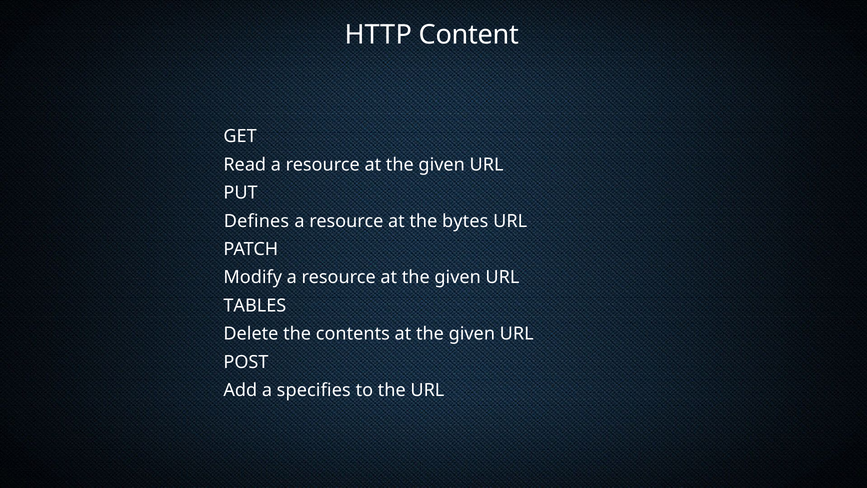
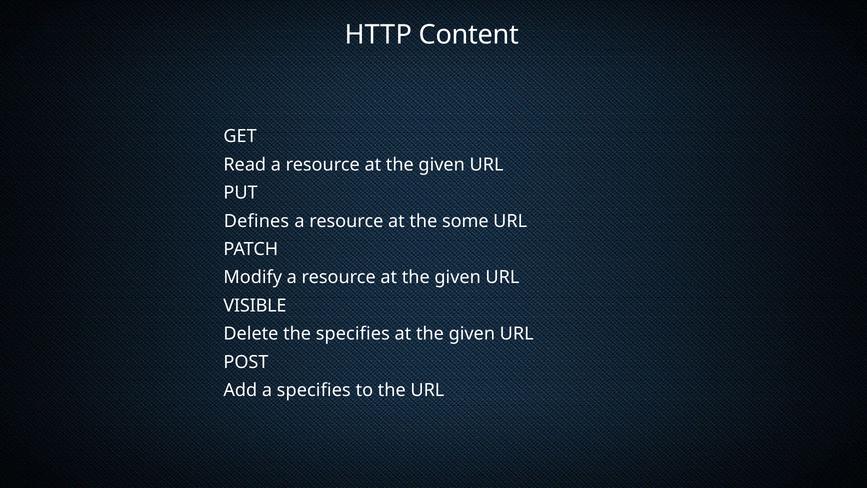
bytes: bytes -> some
TABLES: TABLES -> VISIBLE
the contents: contents -> specifies
